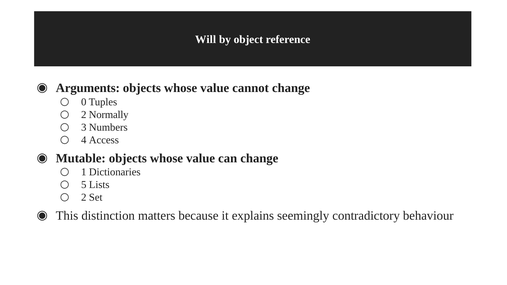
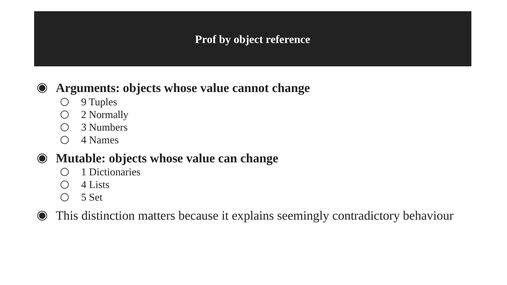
Will: Will -> Prof
0: 0 -> 9
Access: Access -> Names
5 at (84, 185): 5 -> 4
2 at (84, 197): 2 -> 5
